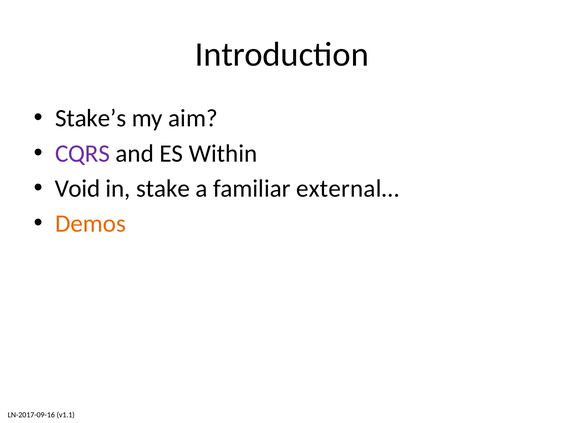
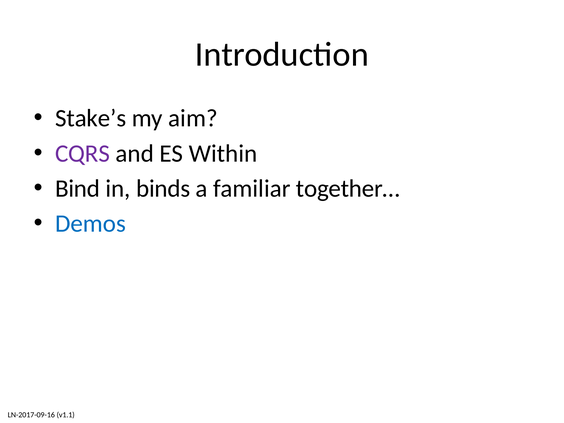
Void: Void -> Bind
stake: stake -> binds
external…: external… -> together…
Demos colour: orange -> blue
